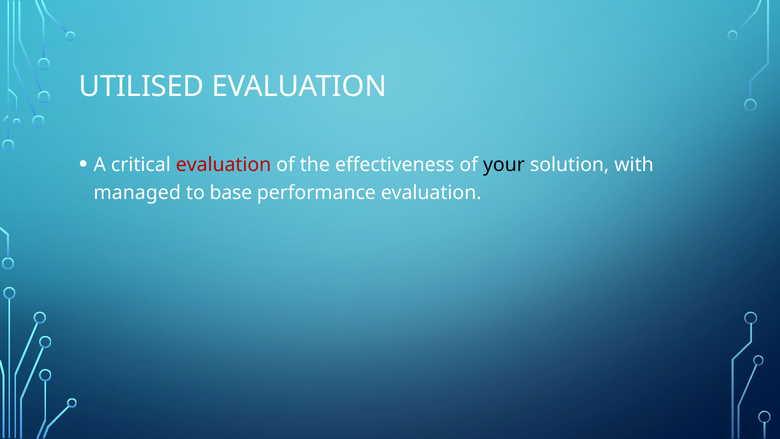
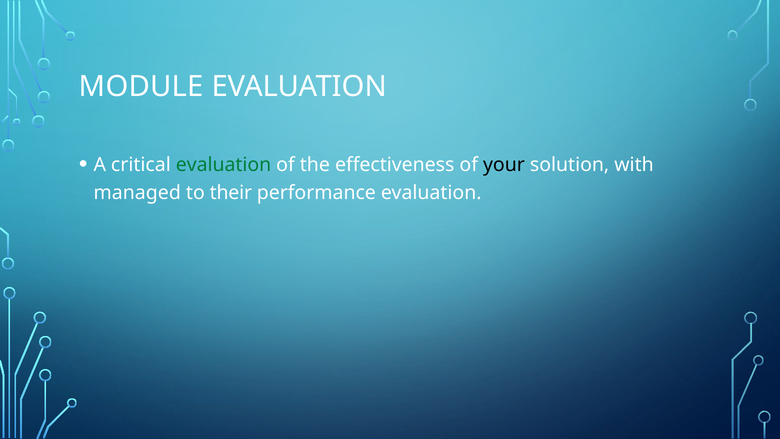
UTILISED: UTILISED -> MODULE
evaluation at (224, 165) colour: red -> green
base: base -> their
